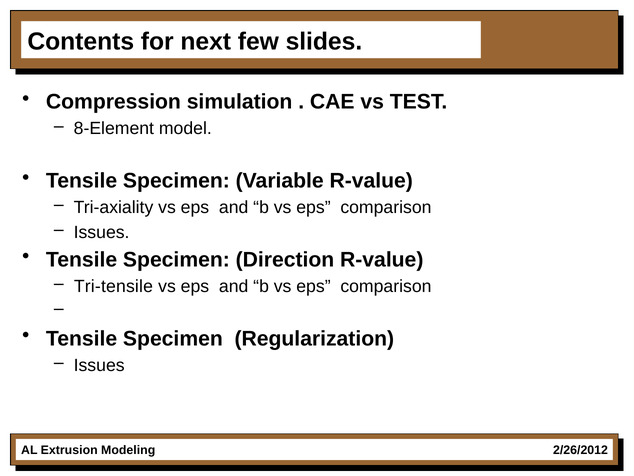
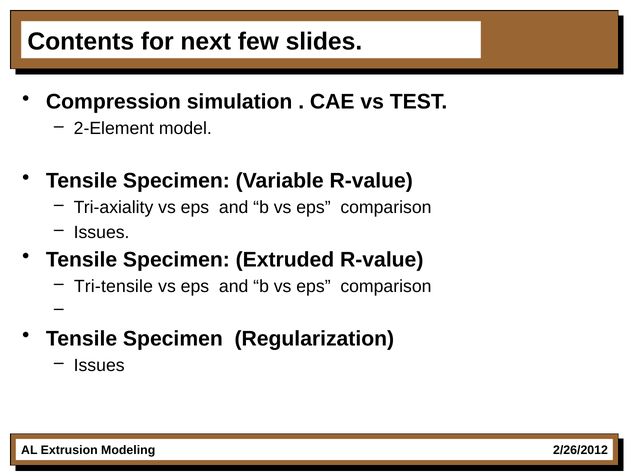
8-Element: 8-Element -> 2-Element
Direction: Direction -> Extruded
